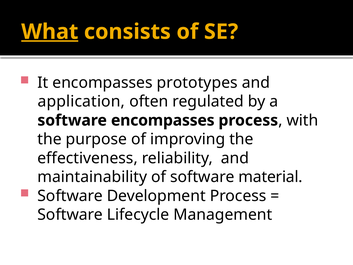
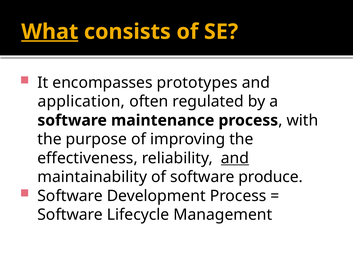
software encompasses: encompasses -> maintenance
and at (235, 158) underline: none -> present
material: material -> produce
